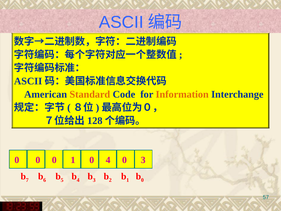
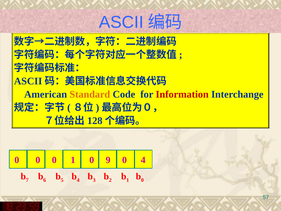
Information colour: orange -> red
0 4: 4 -> 9
0 3: 3 -> 4
